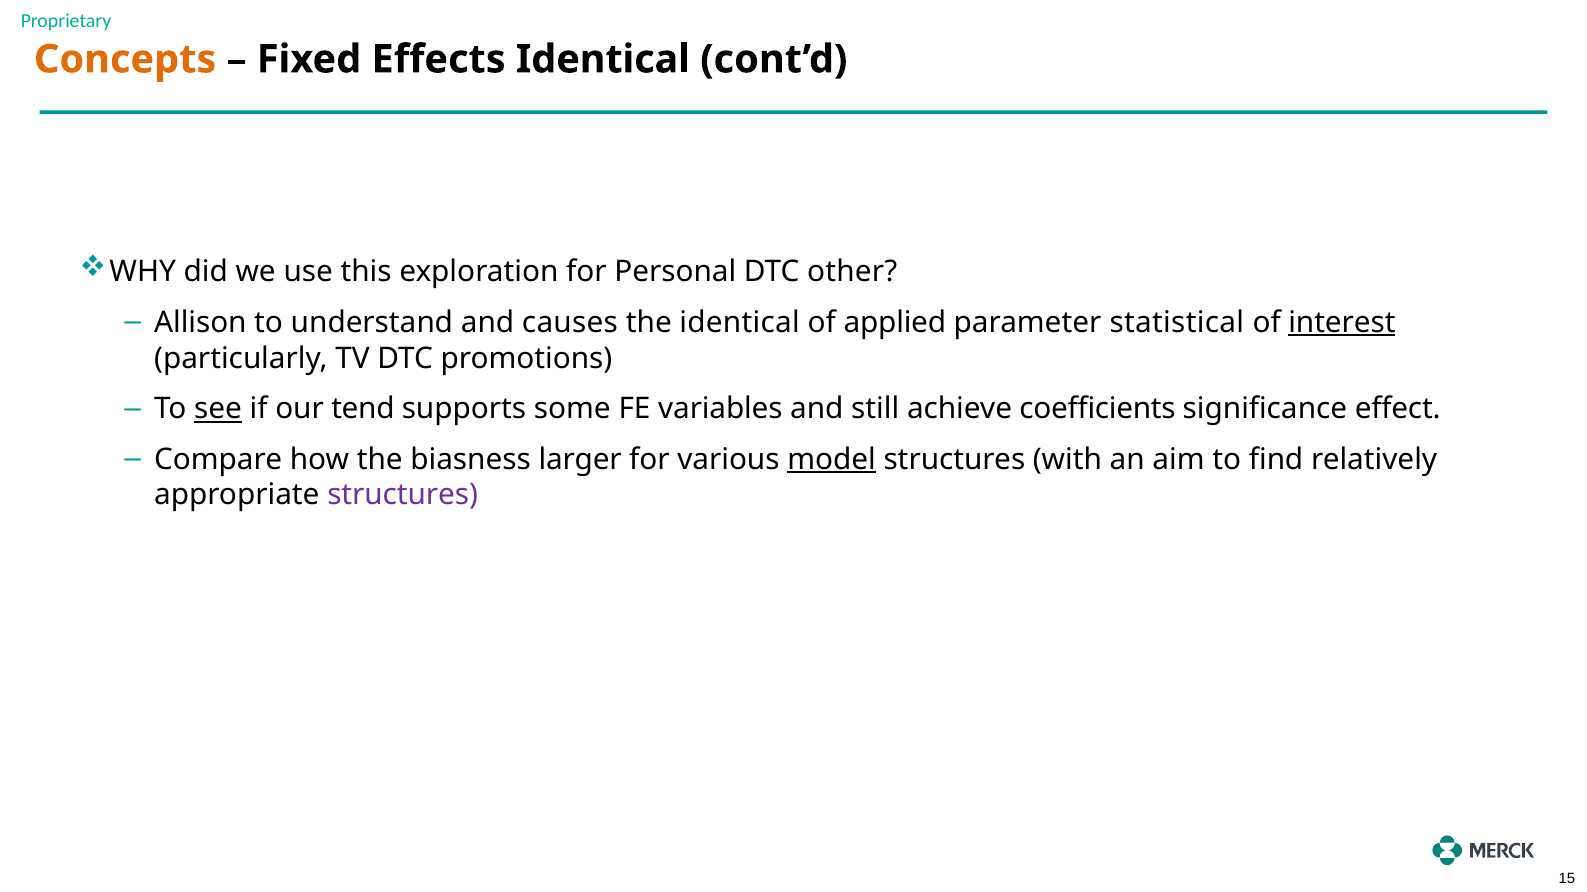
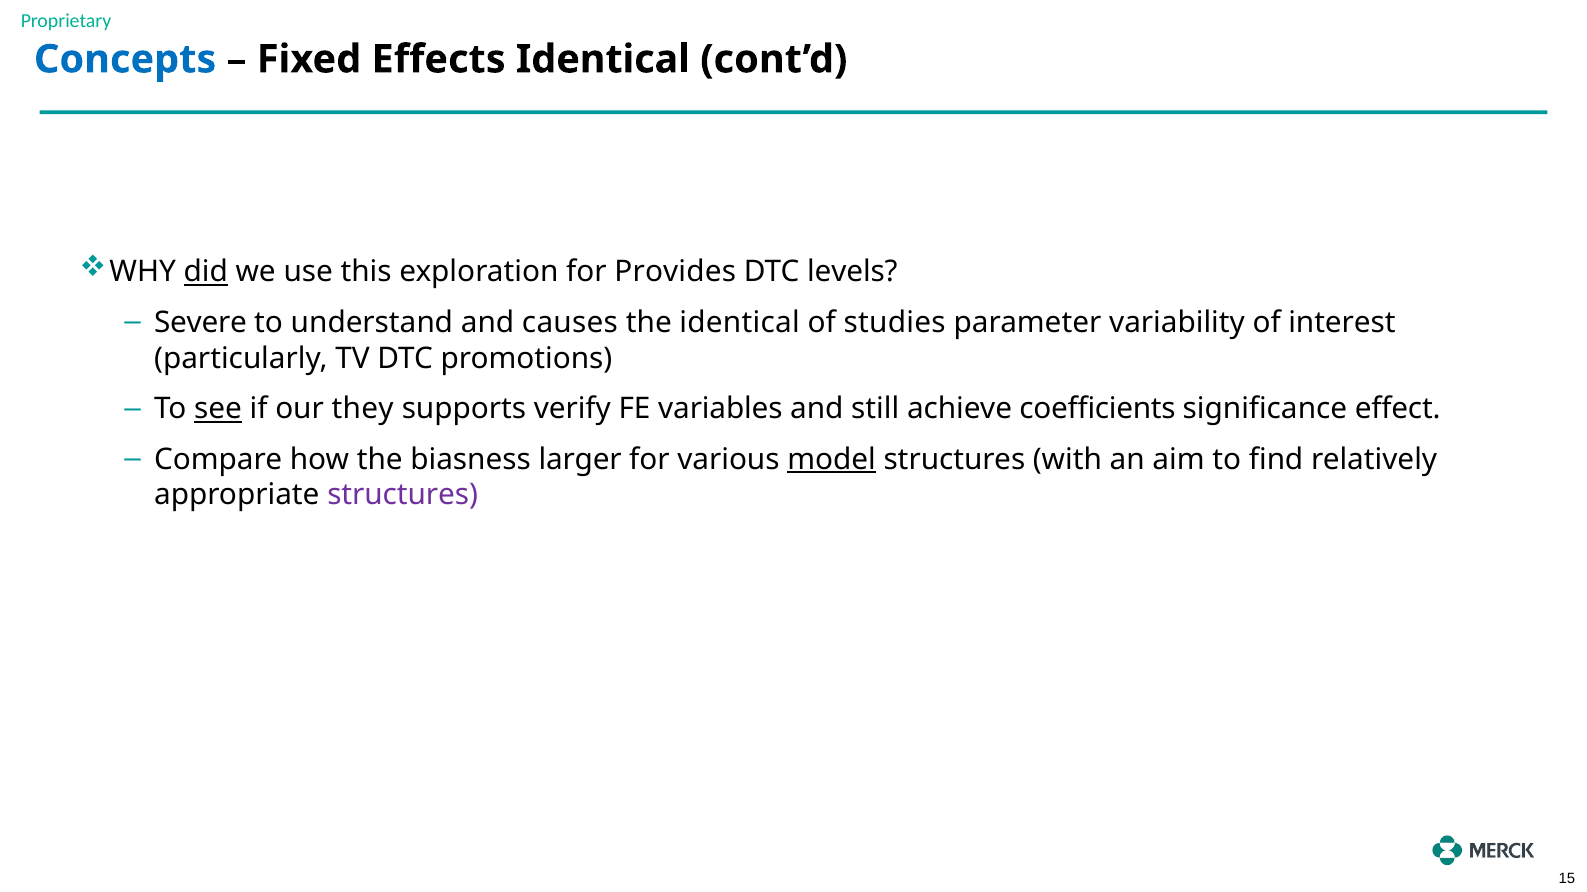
Concepts colour: orange -> blue
did underline: none -> present
Personal: Personal -> Provides
other: other -> levels
Allison: Allison -> Severe
applied: applied -> studies
statistical: statistical -> variability
interest underline: present -> none
tend: tend -> they
some: some -> verify
